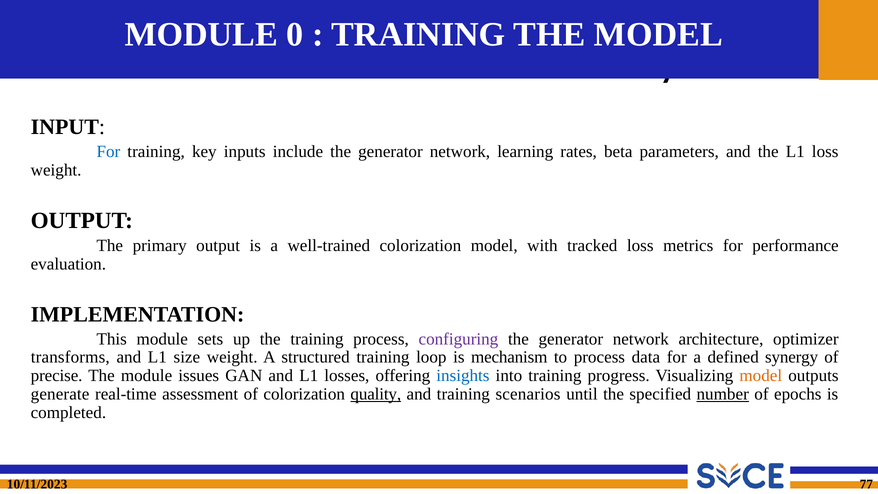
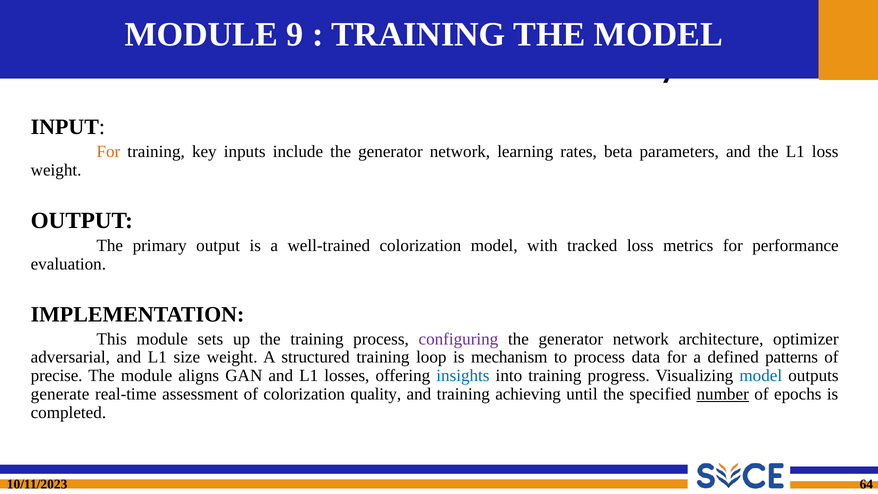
0: 0 -> 9
For at (108, 151) colour: blue -> orange
transforms: transforms -> adversarial
synergy: synergy -> patterns
issues: issues -> aligns
model at (761, 376) colour: orange -> blue
quality underline: present -> none
scenarios: scenarios -> achieving
77: 77 -> 64
